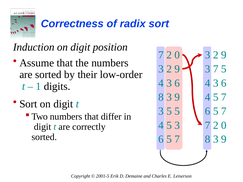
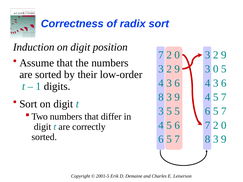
9 3 7: 7 -> 0
4 5 3: 3 -> 6
